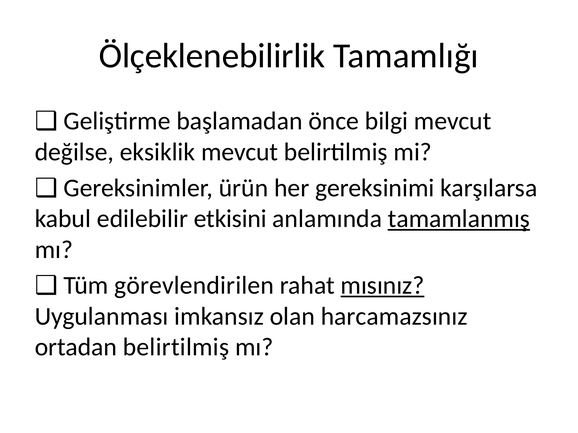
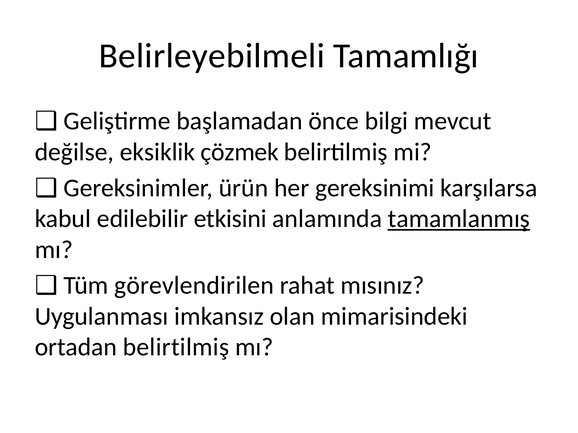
Ölçeklenebilirlik: Ölçeklenebilirlik -> Belirleyebilmeli
eksiklik mevcut: mevcut -> çözmek
mısınız underline: present -> none
harcamazsınız: harcamazsınız -> mimarisindeki
